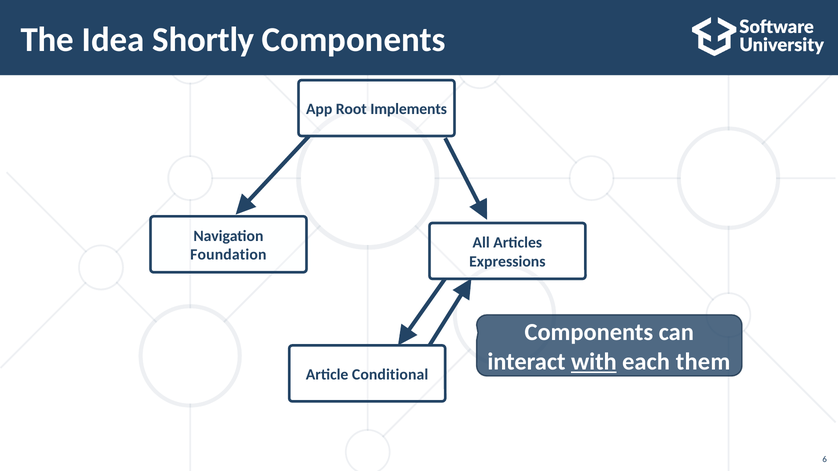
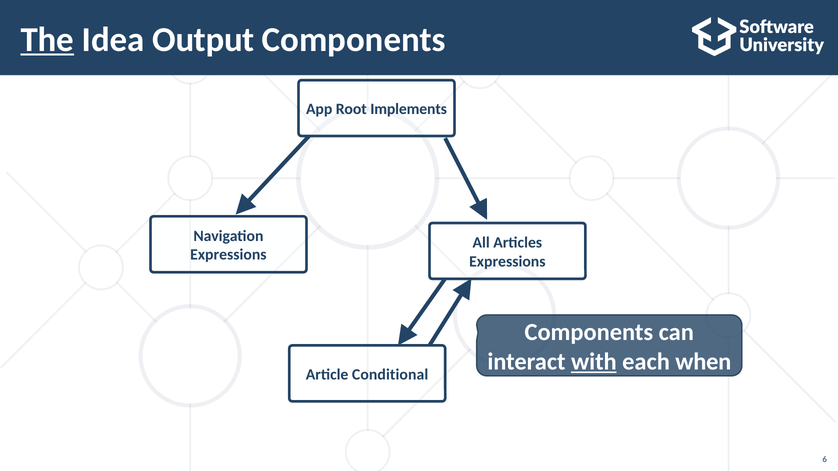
The underline: none -> present
Shortly: Shortly -> Output
Foundation at (228, 255): Foundation -> Expressions
them: them -> when
